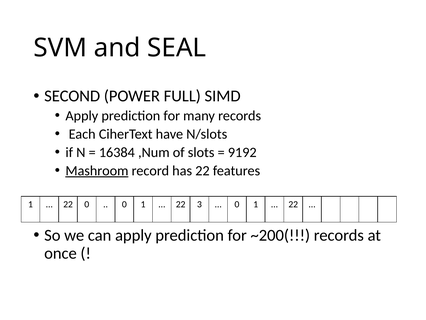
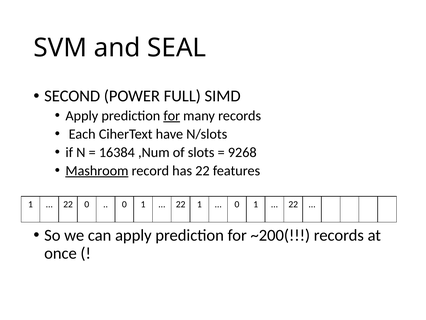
for at (172, 116) underline: none -> present
9192: 9192 -> 9268
22 3: 3 -> 1
